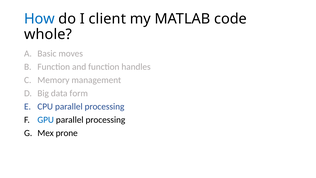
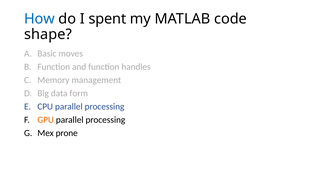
client: client -> spent
whole: whole -> shape
GPU colour: blue -> orange
